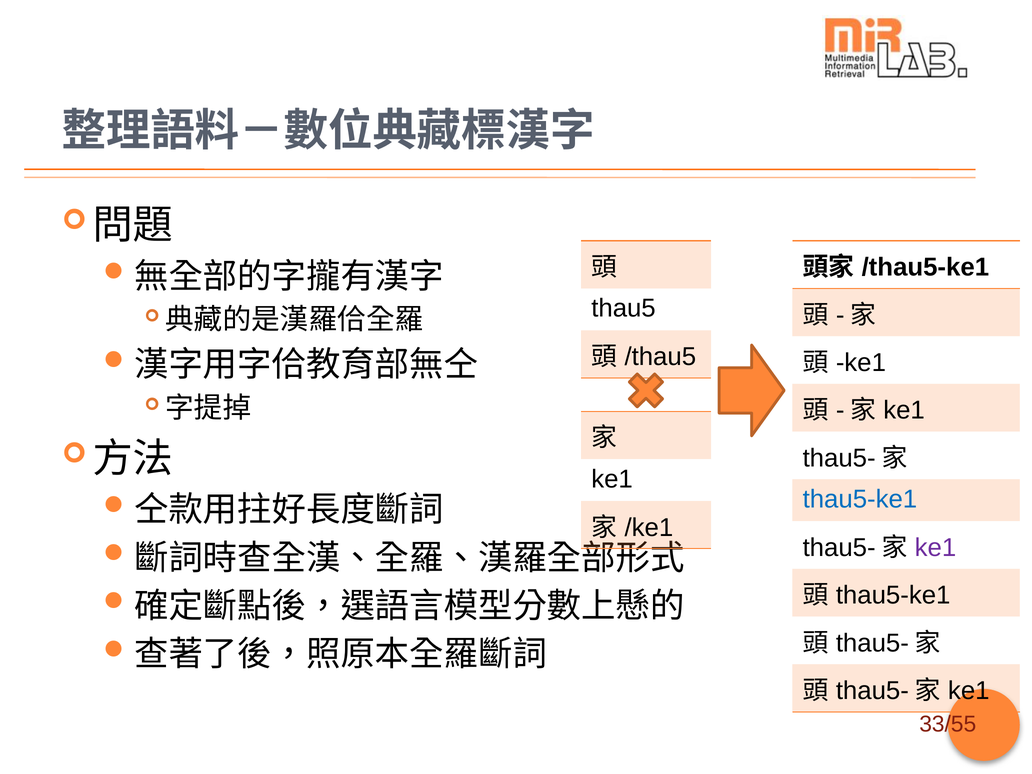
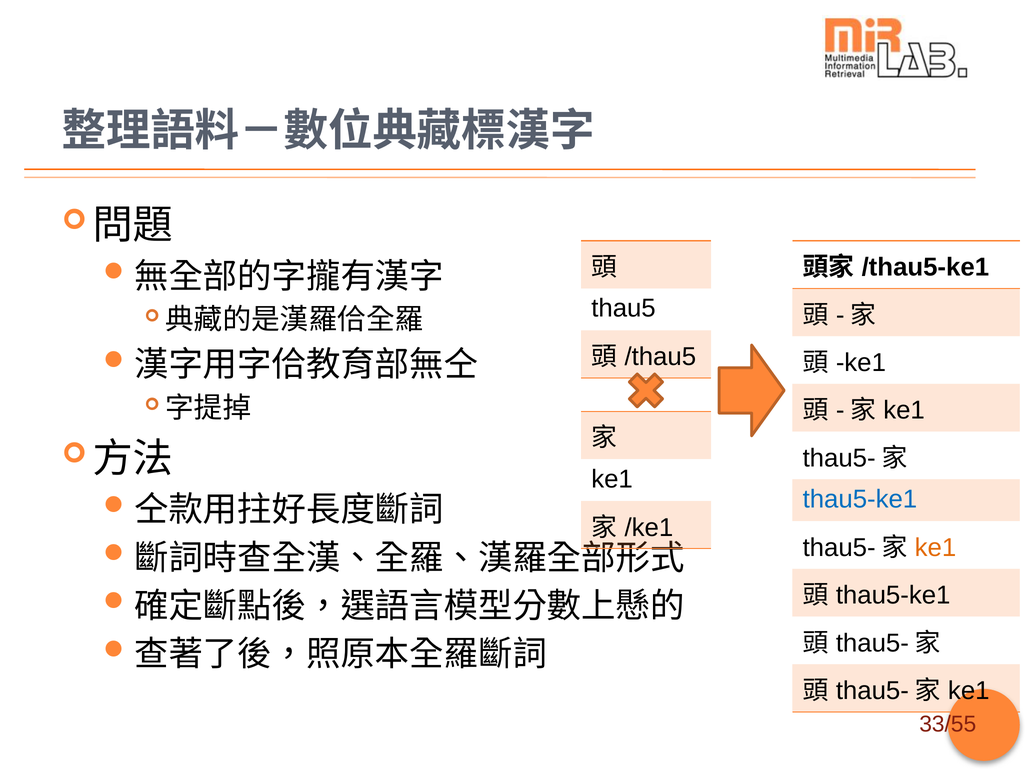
ke1 at (936, 548) colour: purple -> orange
